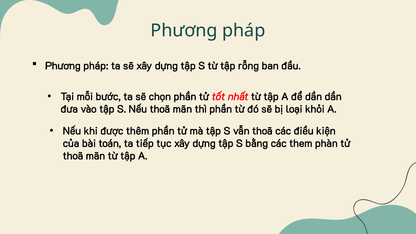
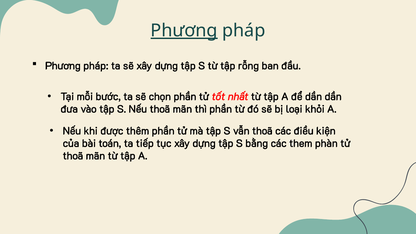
Phương at (184, 31) underline: none -> present
